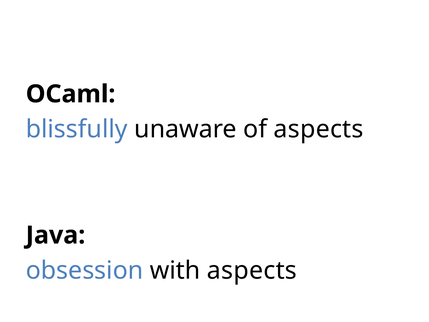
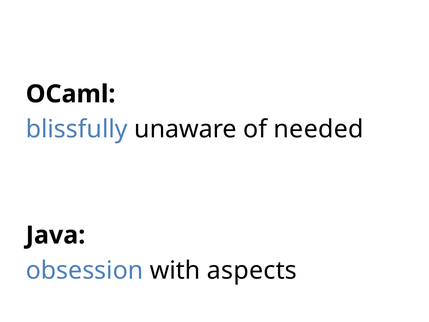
of aspects: aspects -> needed
